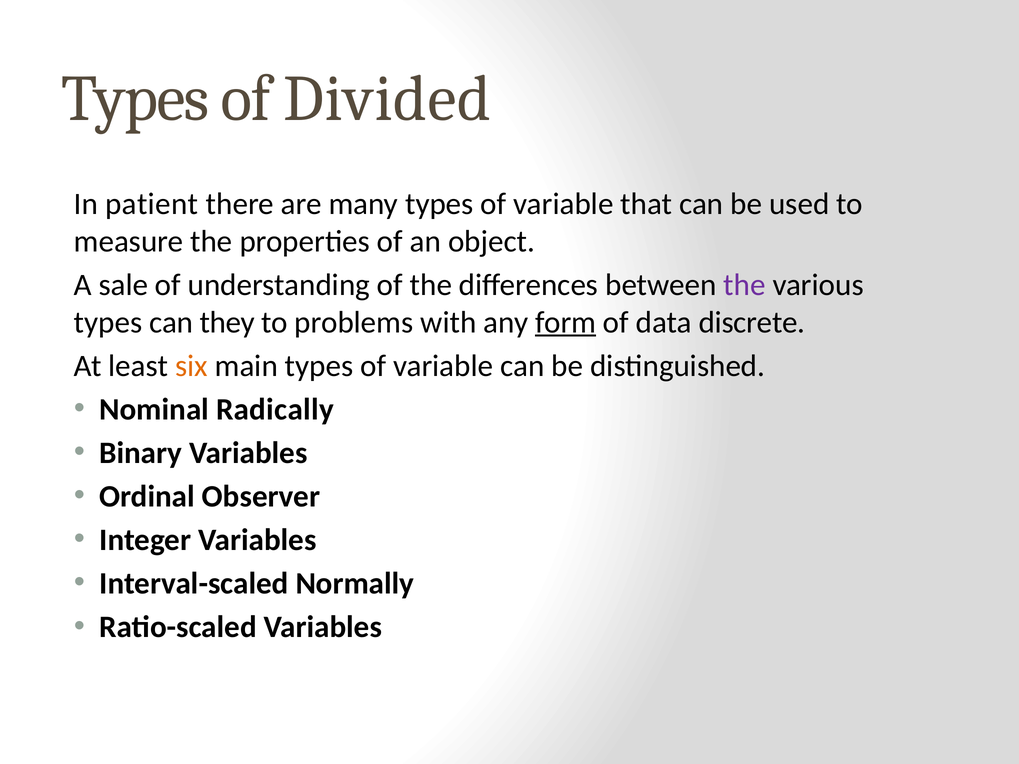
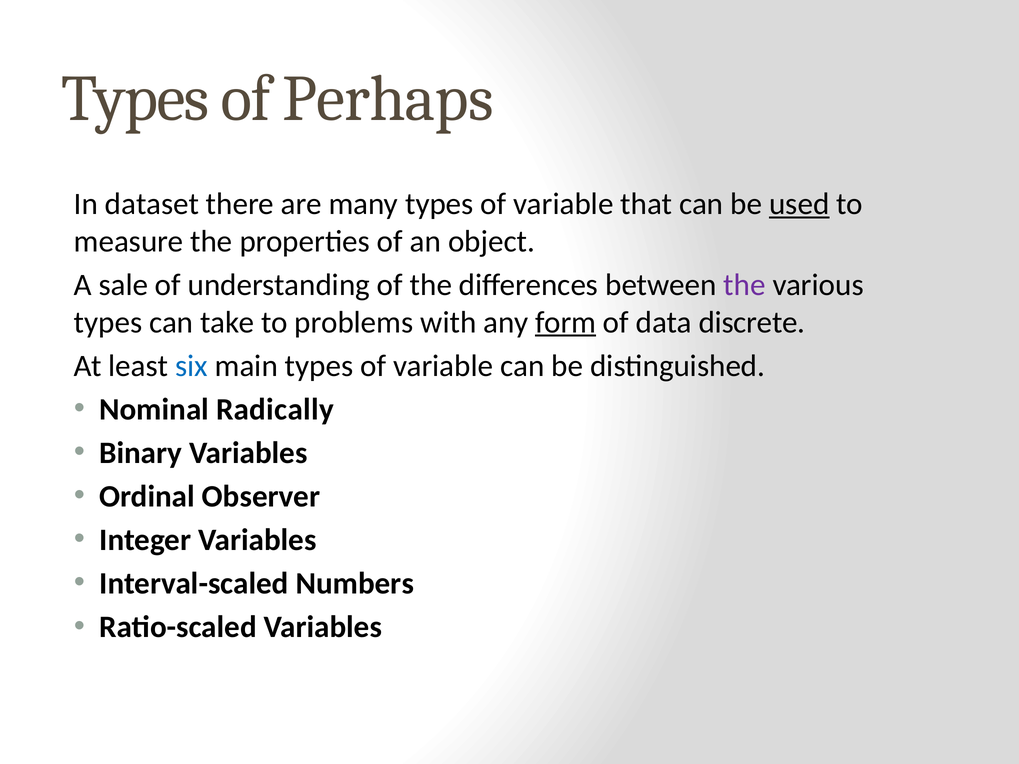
Divided: Divided -> Perhaps
patient: patient -> dataset
used underline: none -> present
they: they -> take
six colour: orange -> blue
Normally: Normally -> Numbers
